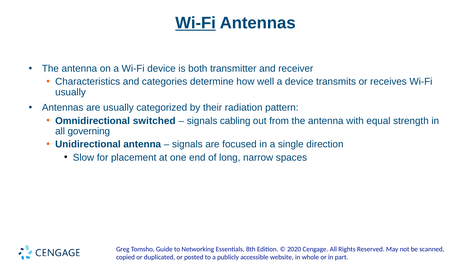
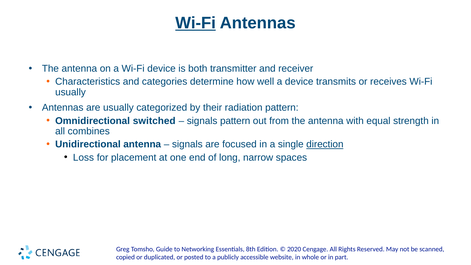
signals cabling: cabling -> pattern
governing: governing -> combines
direction underline: none -> present
Slow: Slow -> Loss
